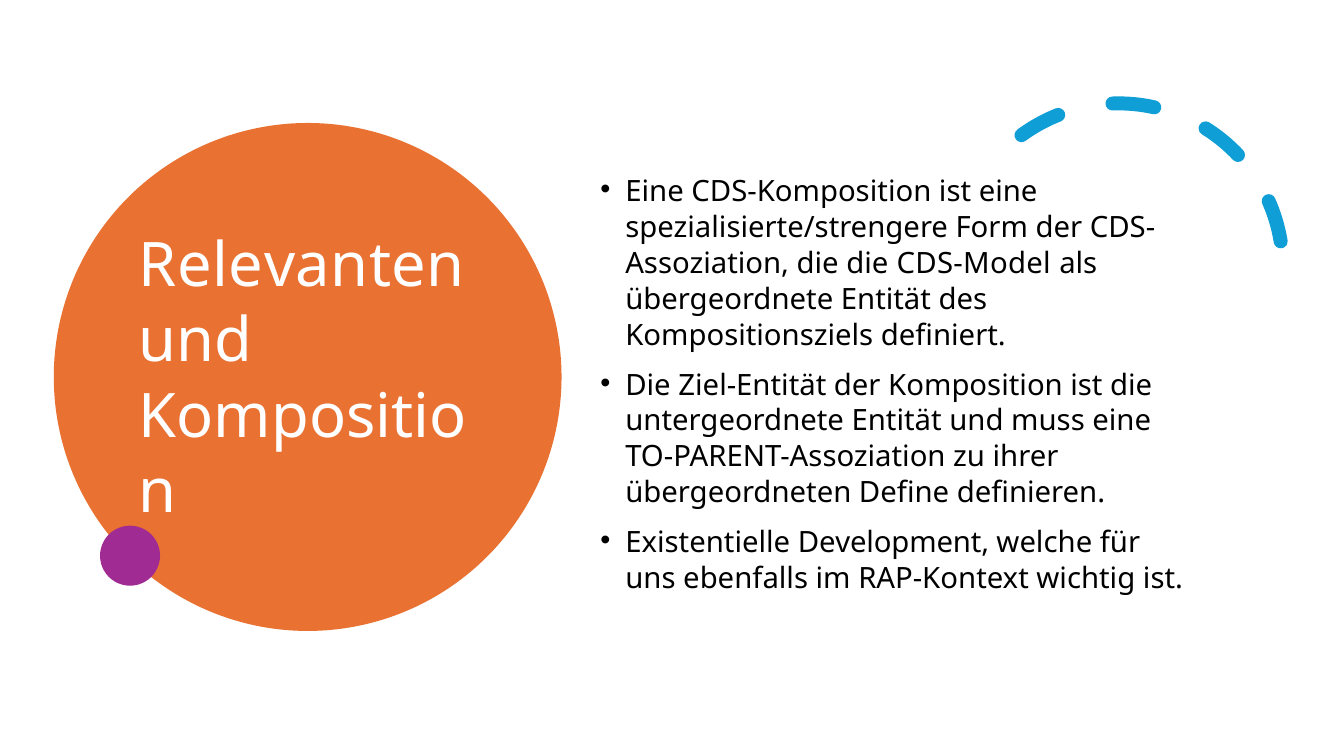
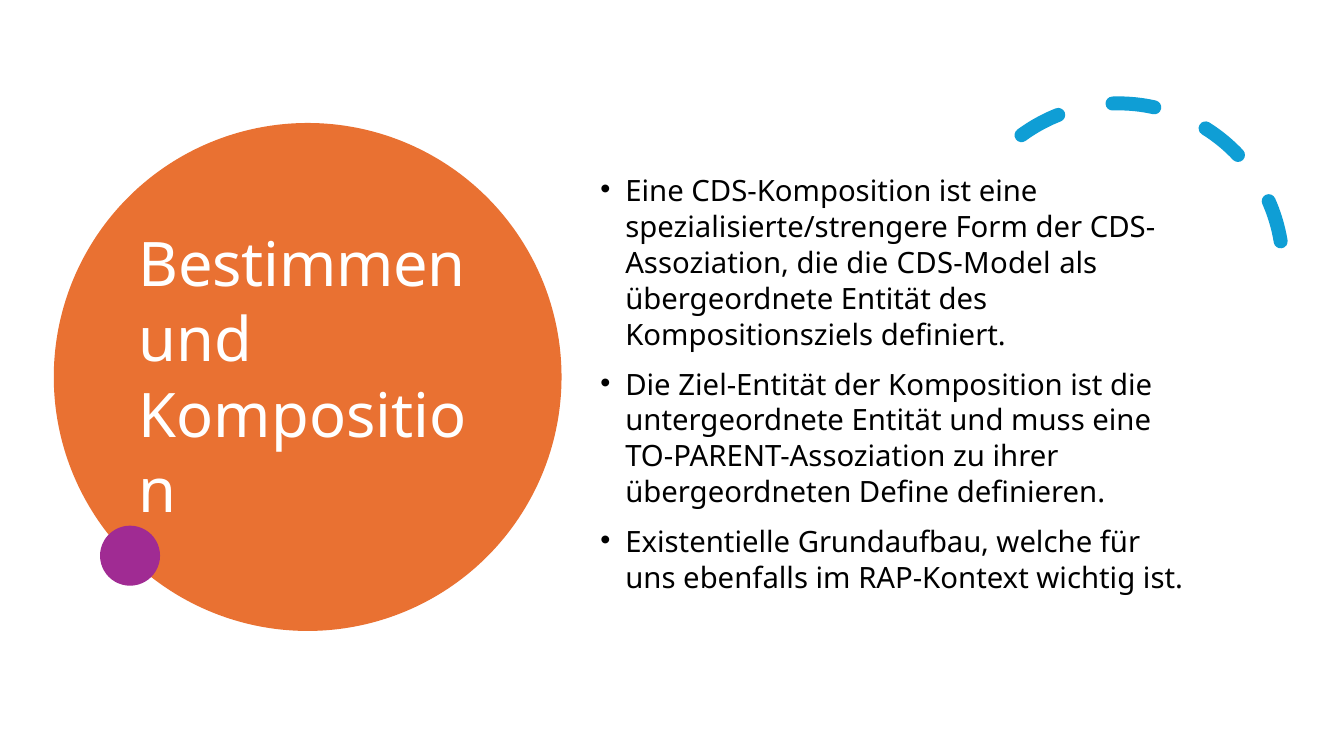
Relevanten: Relevanten -> Bestimmen
Development: Development -> Grundaufbau
